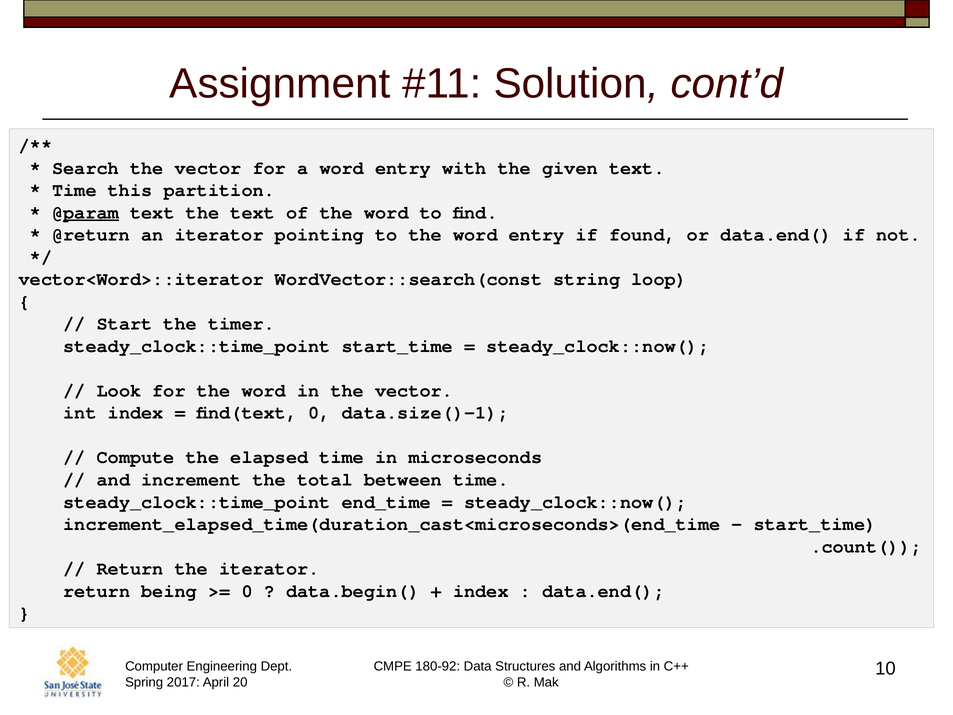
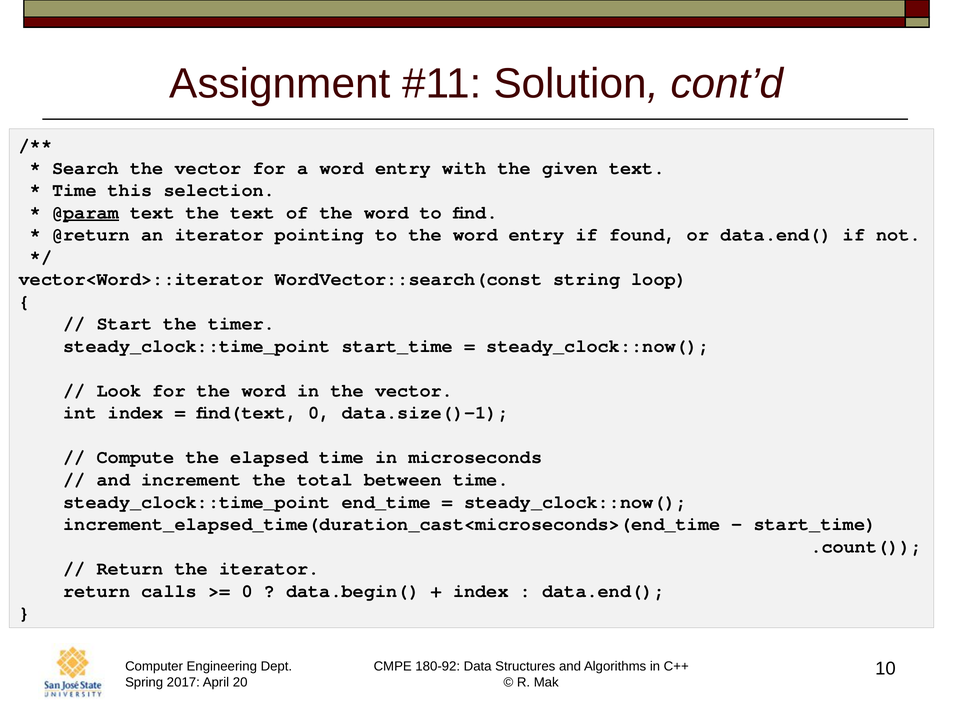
partition: partition -> selection
being: being -> calls
